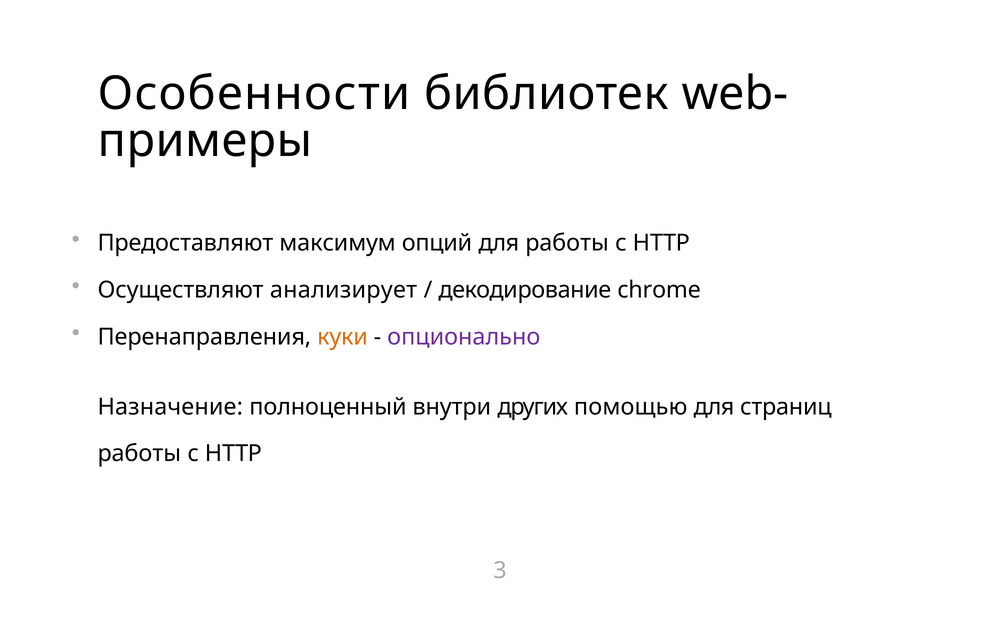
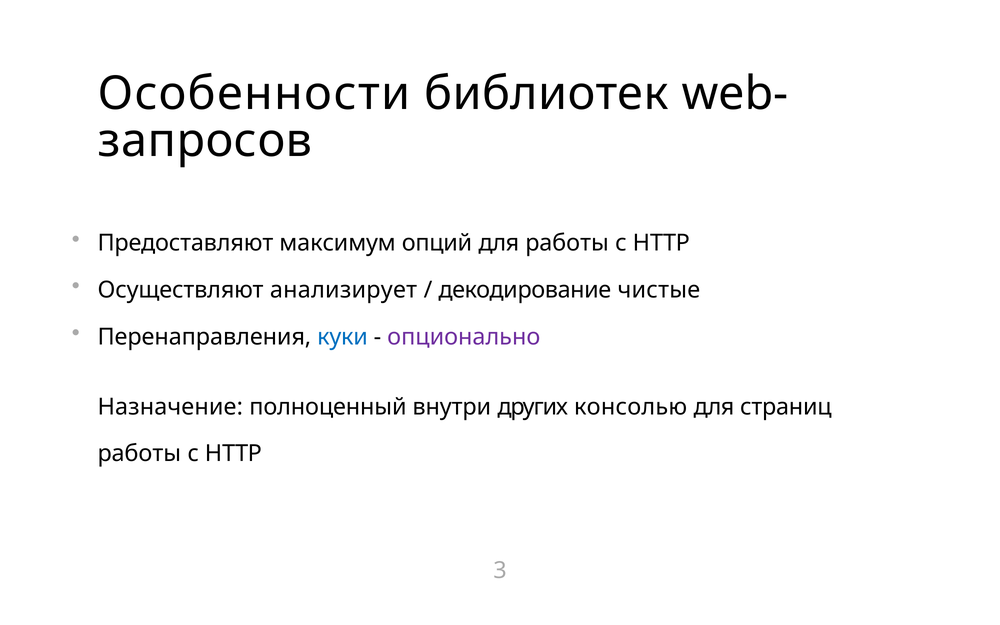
примеры: примеры -> запросов
chrome: chrome -> чистые
куки colour: orange -> blue
помощью: помощью -> консолью
